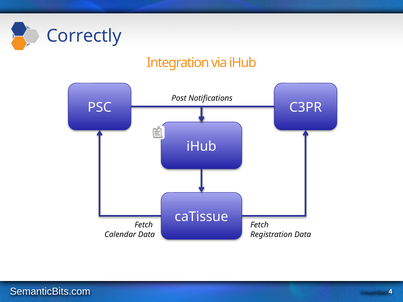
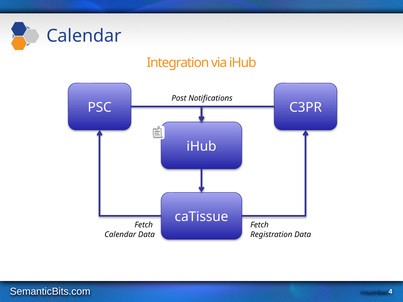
Correctly at (84, 36): Correctly -> Calendar
